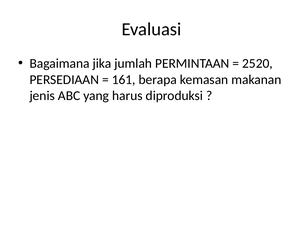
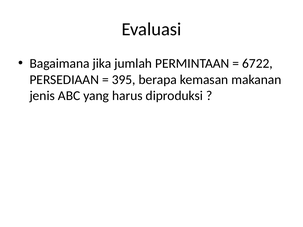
2520: 2520 -> 6722
161: 161 -> 395
